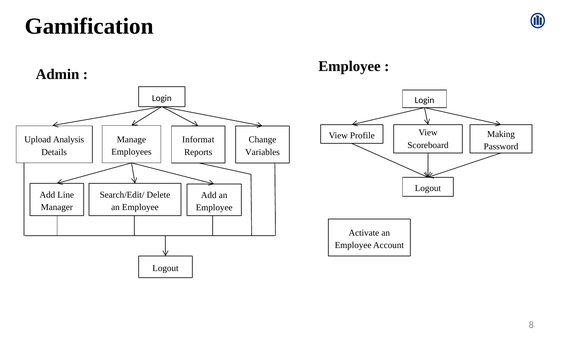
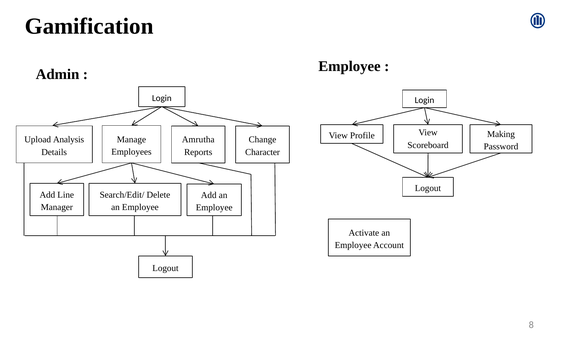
Informat: Informat -> Amrutha
Variables: Variables -> Character
